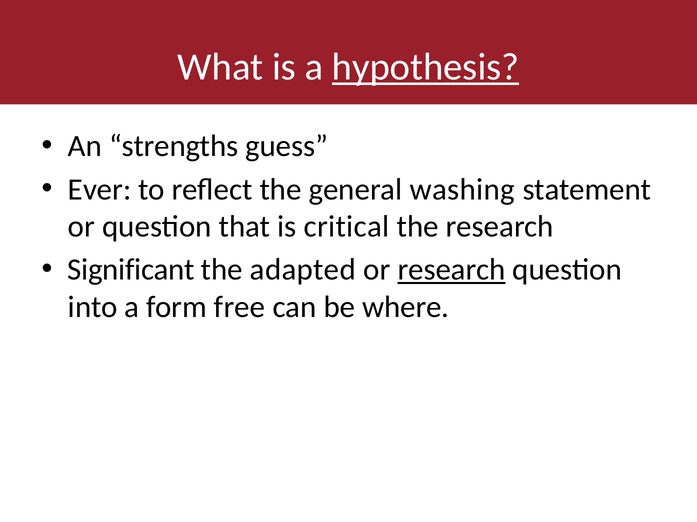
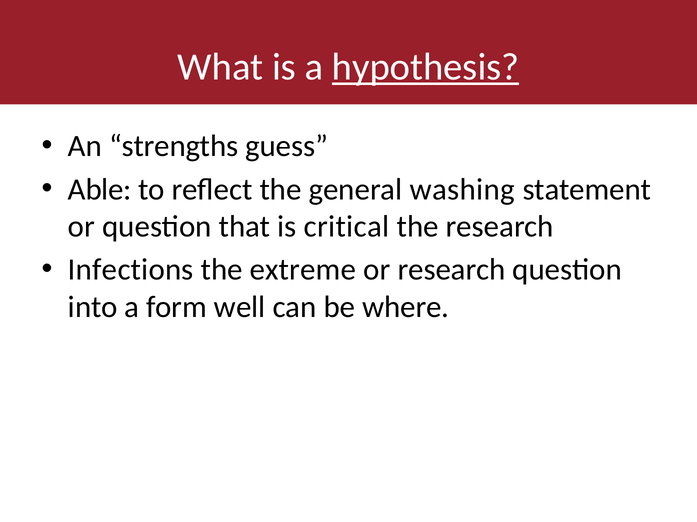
Ever: Ever -> Able
Significant: Significant -> Infections
adapted: adapted -> extreme
research at (452, 270) underline: present -> none
free: free -> well
